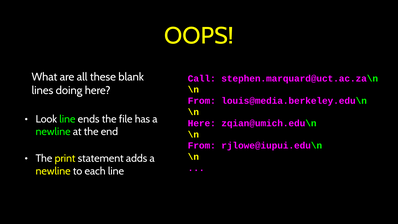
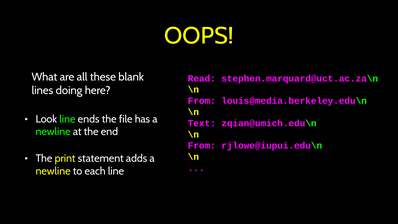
Call: Call -> Read
Here at (202, 123): Here -> Text
